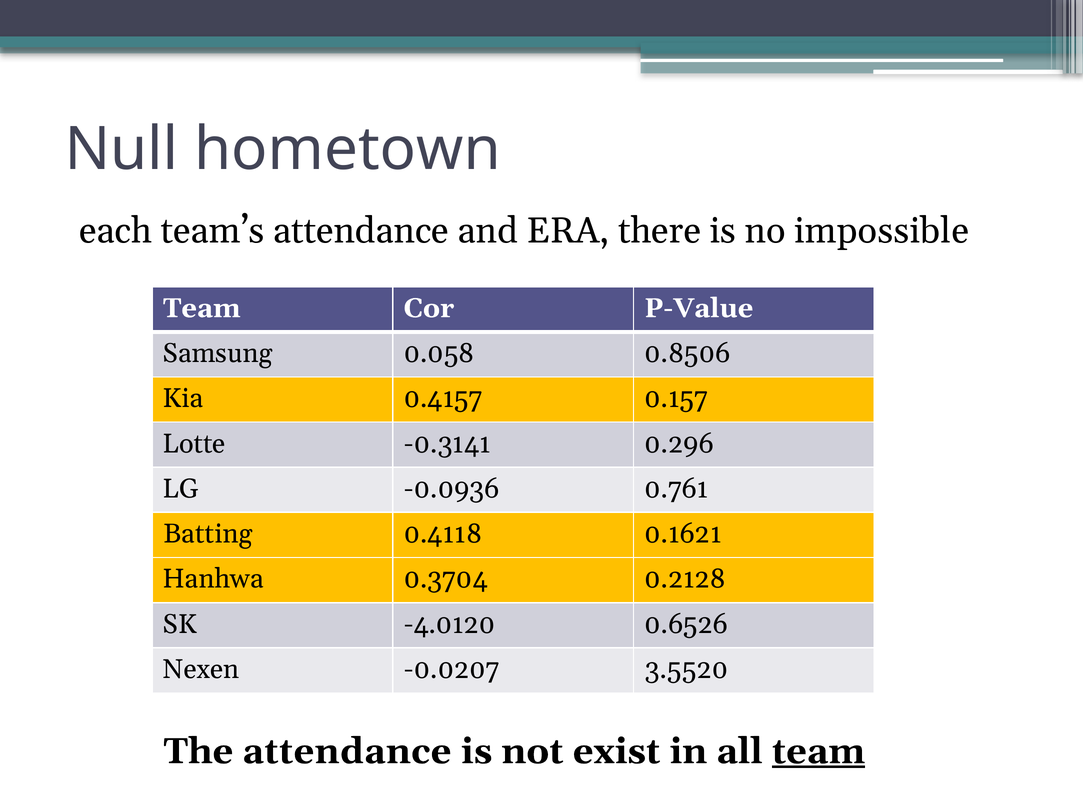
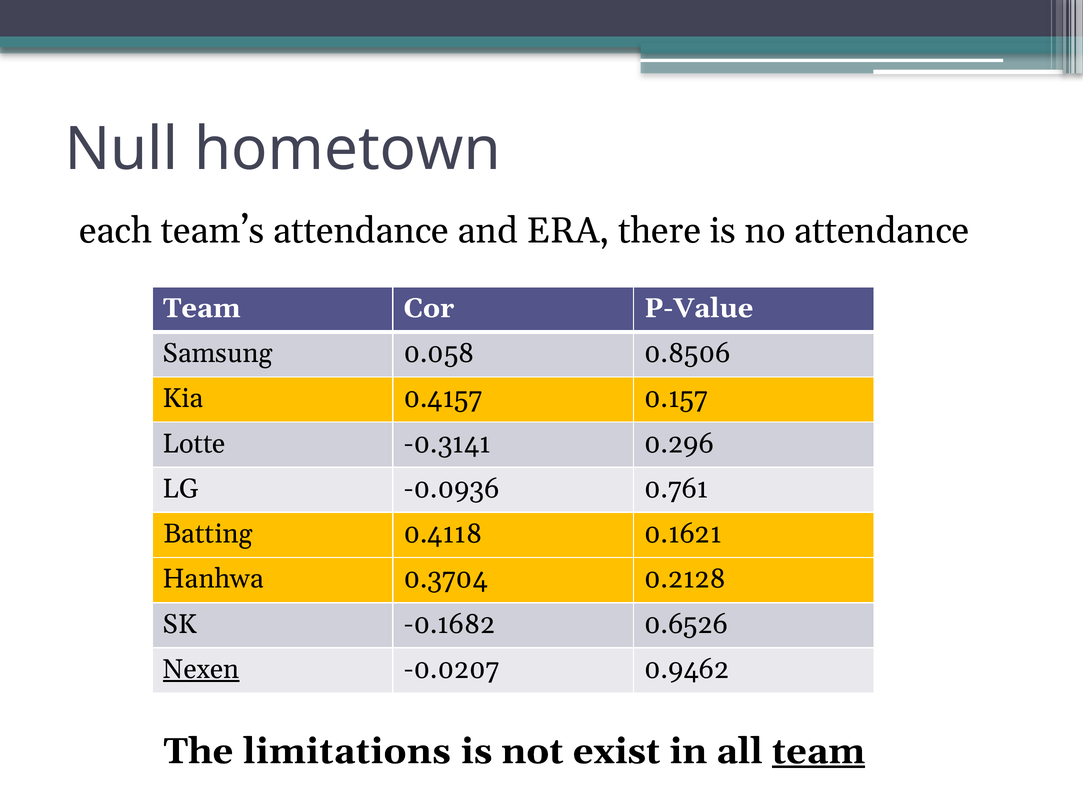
no impossible: impossible -> attendance
-4.0120: -4.0120 -> -0.1682
Nexen underline: none -> present
3.5520: 3.5520 -> 0.9462
The attendance: attendance -> limitations
